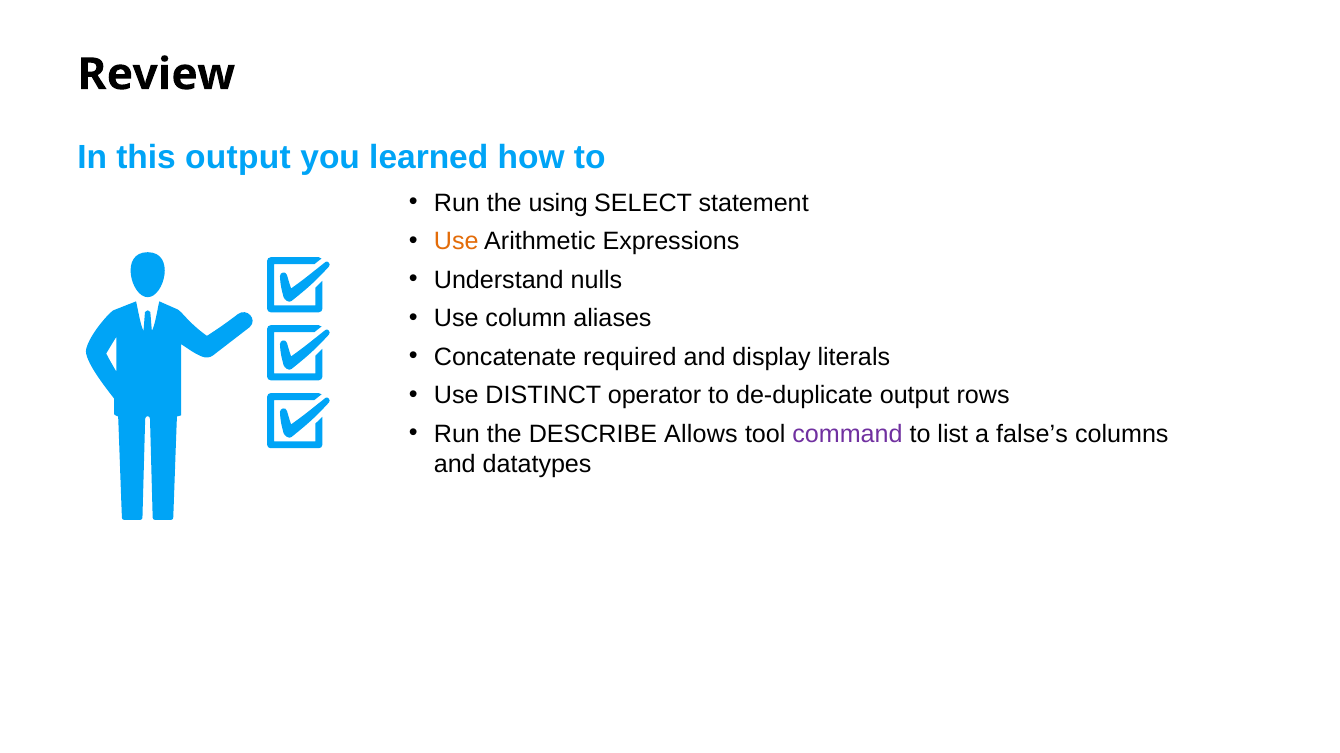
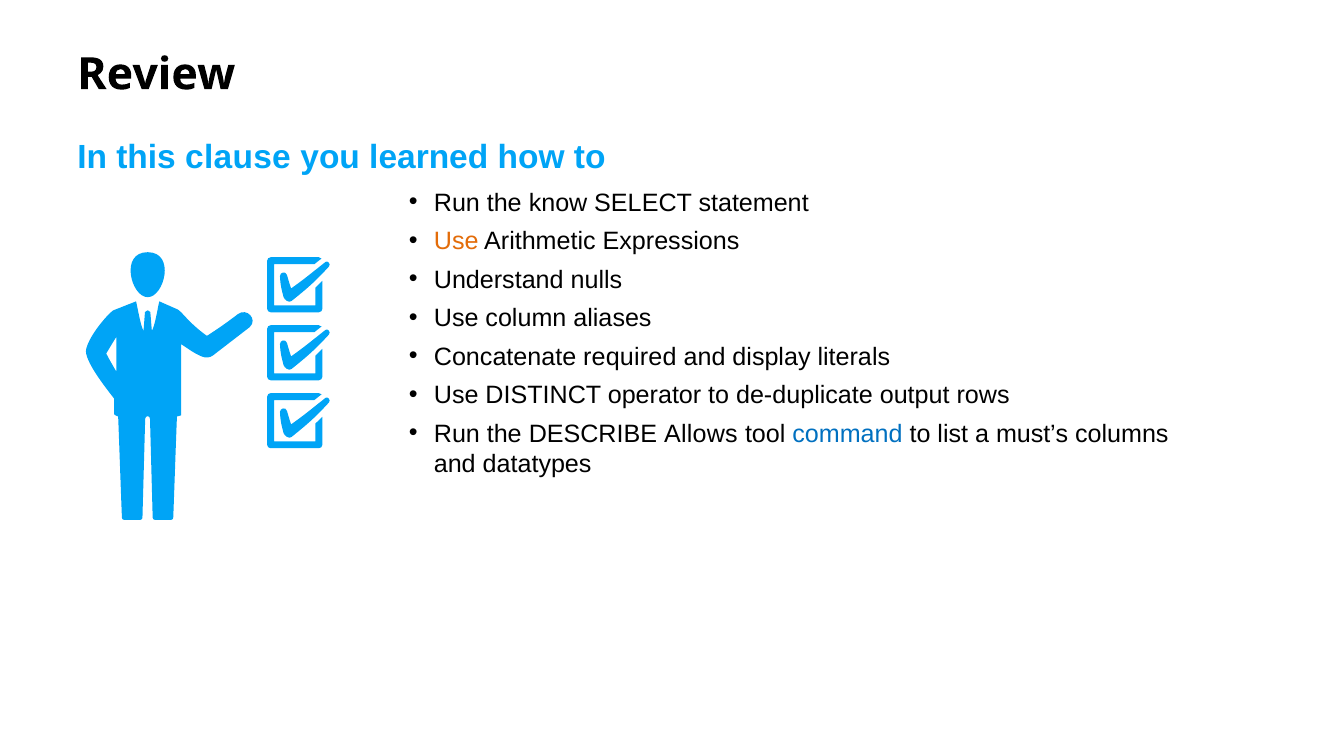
this output: output -> clause
using: using -> know
command colour: purple -> blue
false’s: false’s -> must’s
